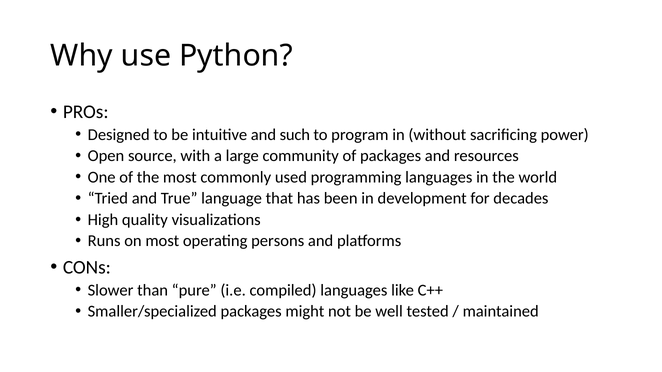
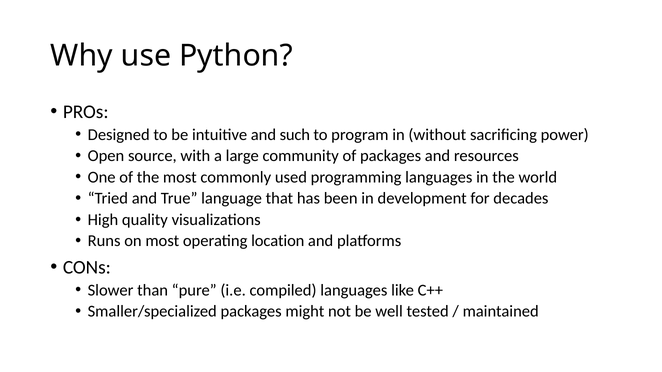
persons: persons -> location
